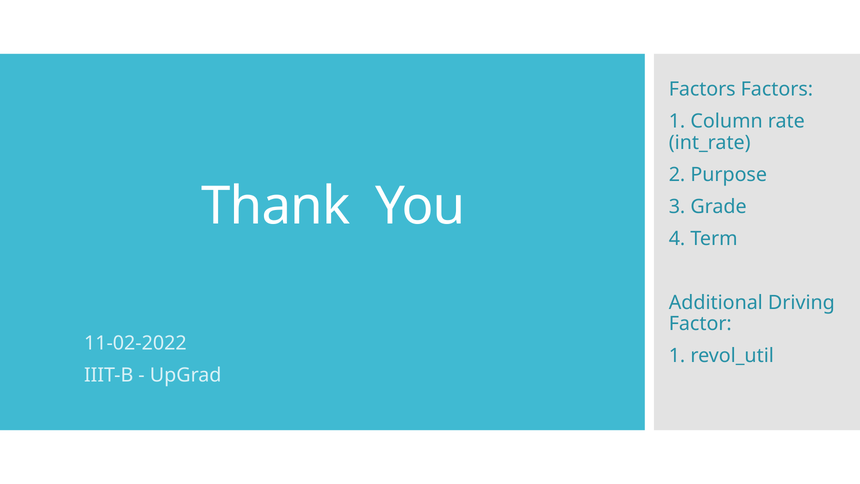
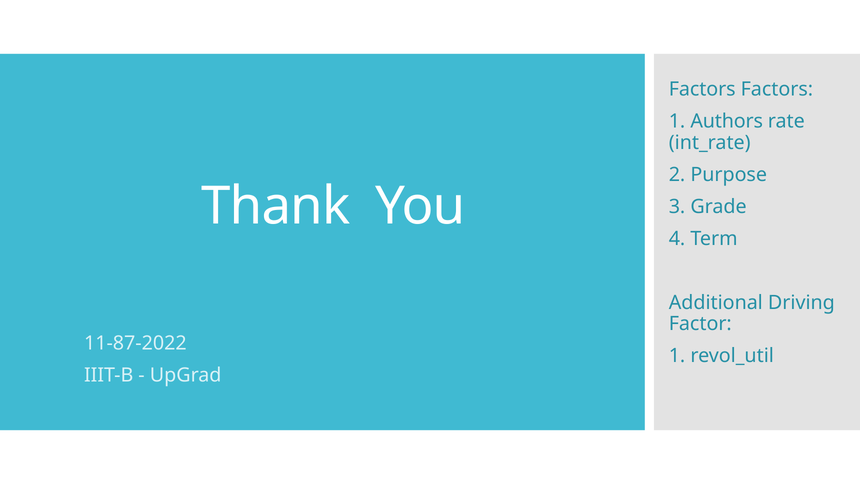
Column: Column -> Authors
11-02-2022: 11-02-2022 -> 11-87-2022
